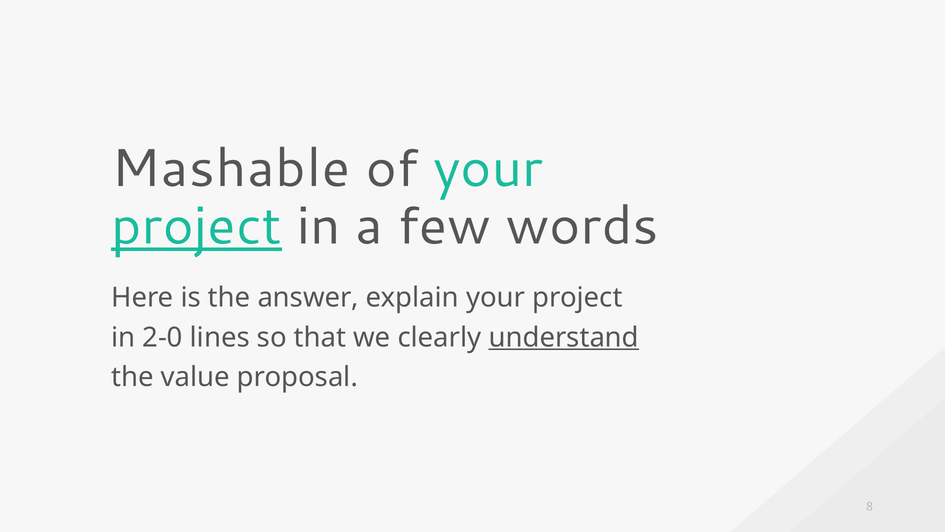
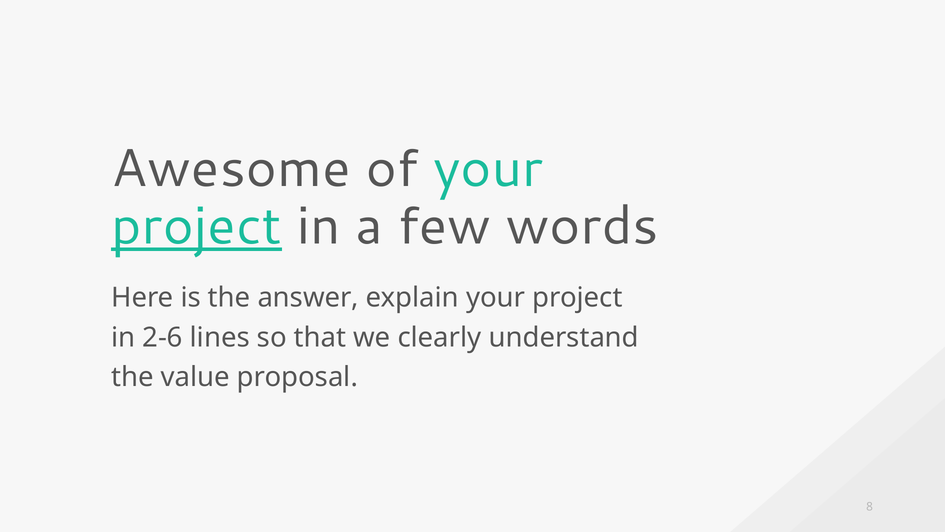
Mashable: Mashable -> Awesome
2-0: 2-0 -> 2-6
understand underline: present -> none
